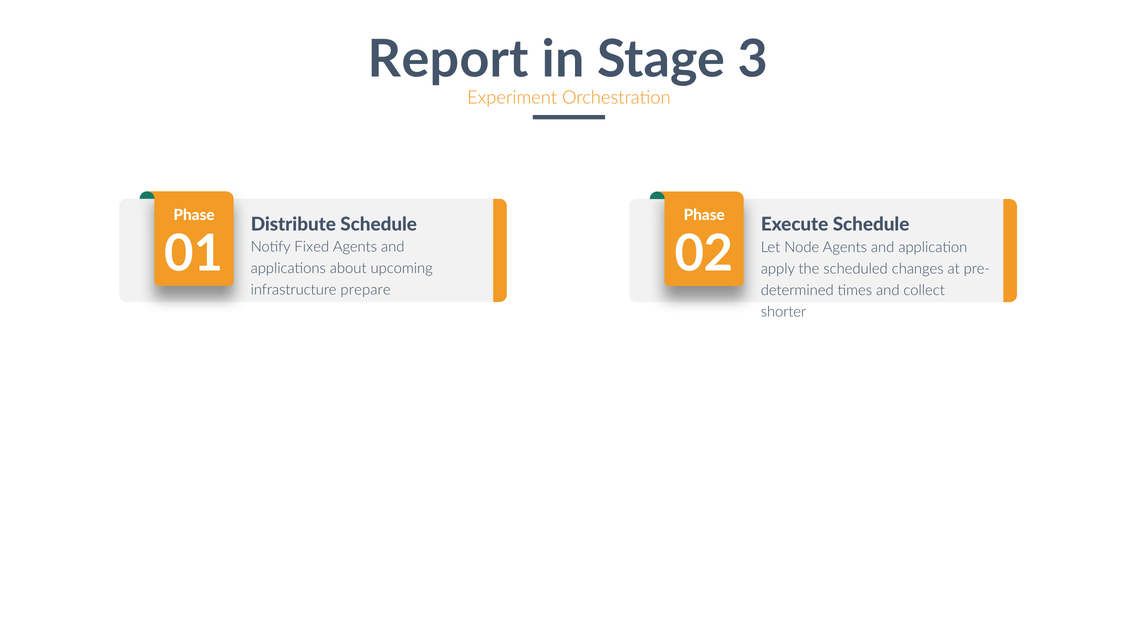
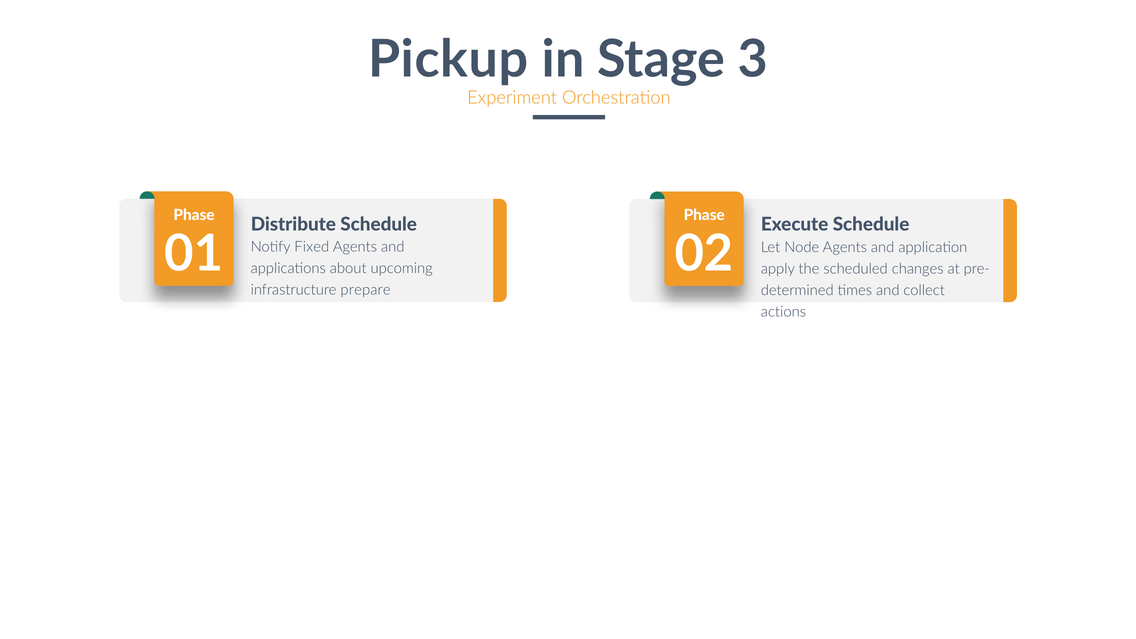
Report: Report -> Pickup
shorter: shorter -> actions
